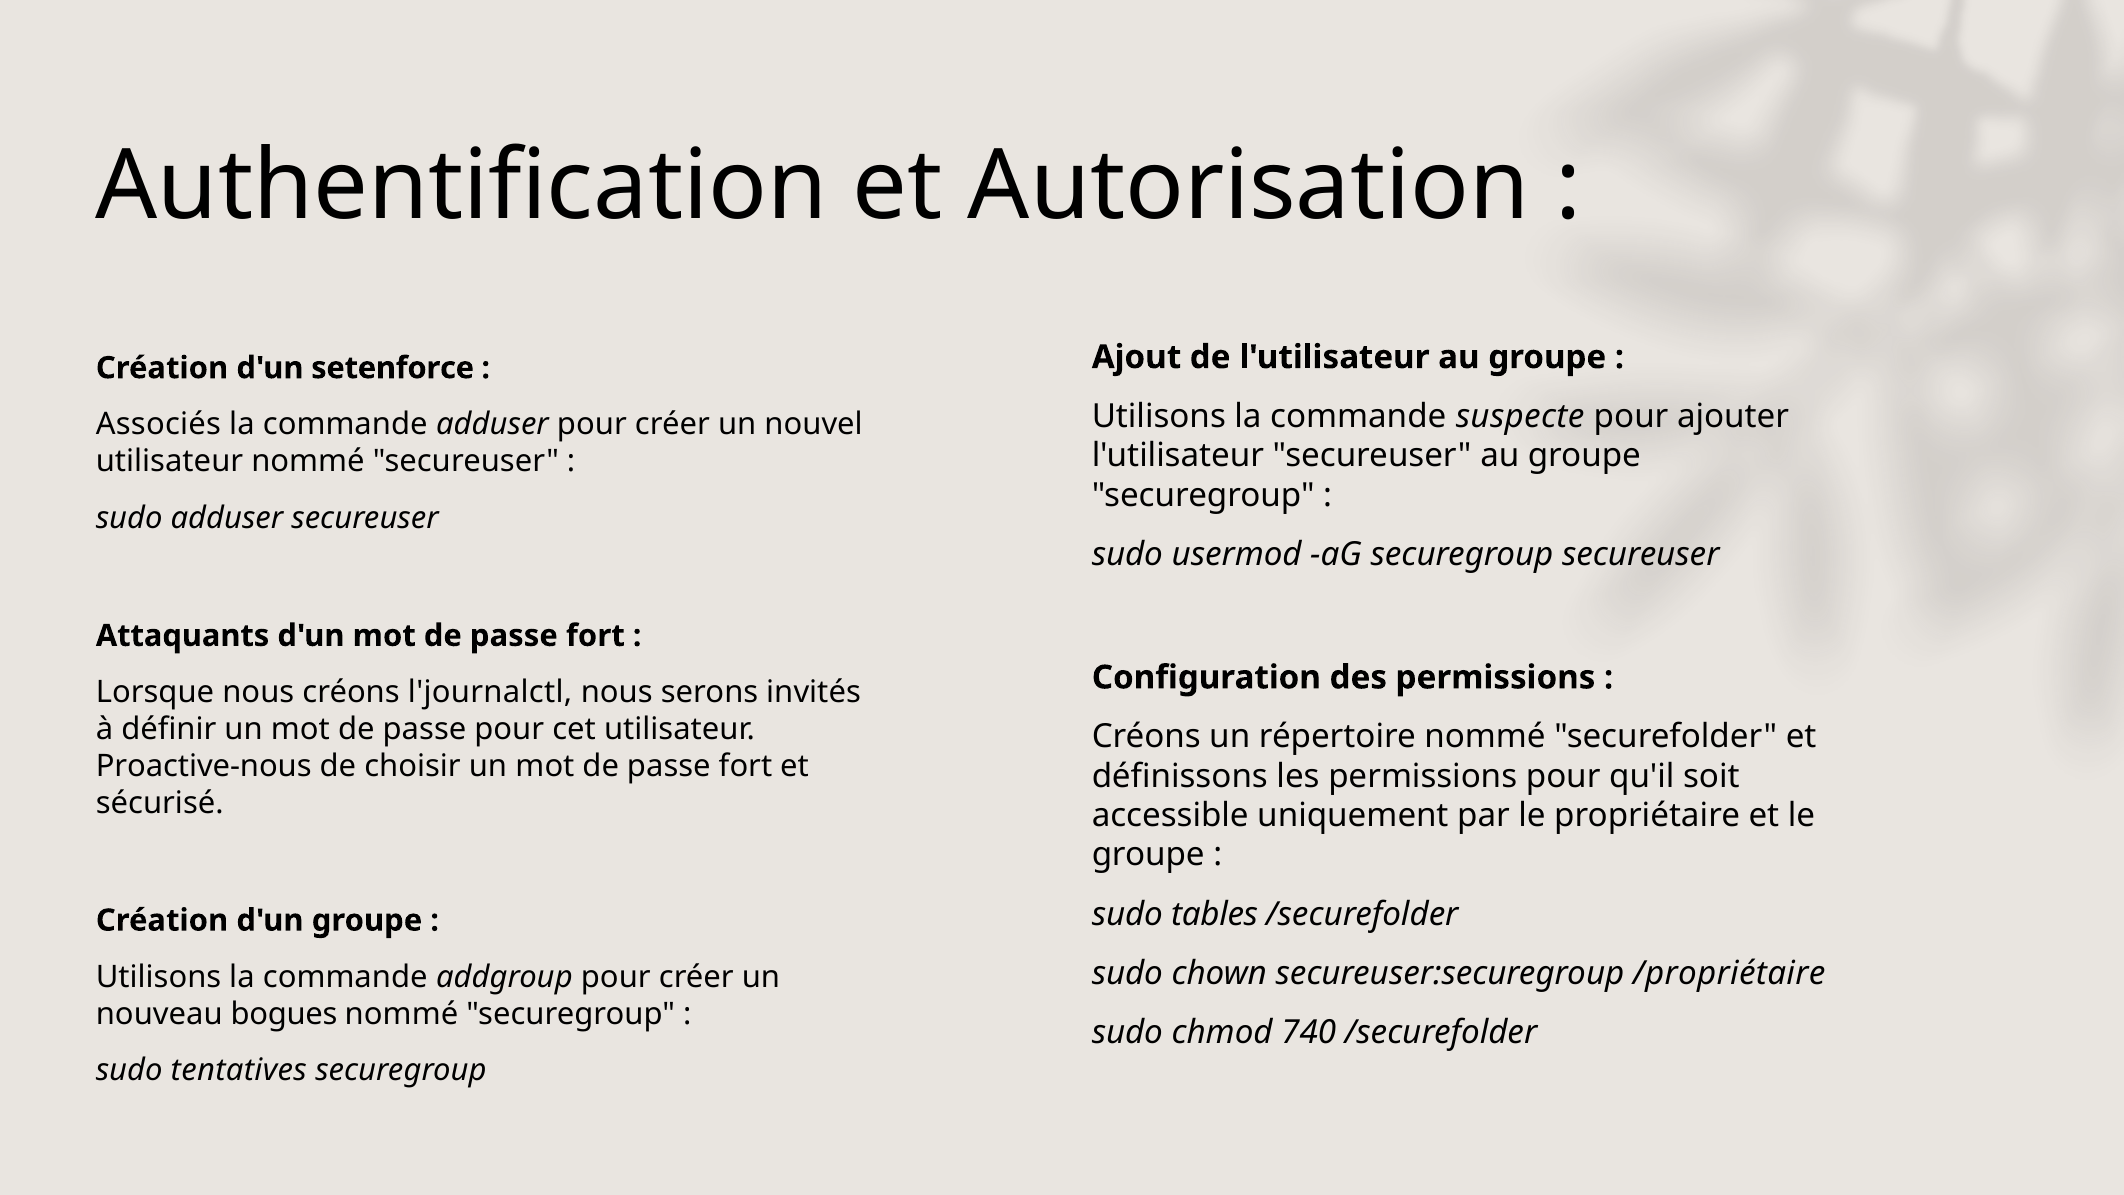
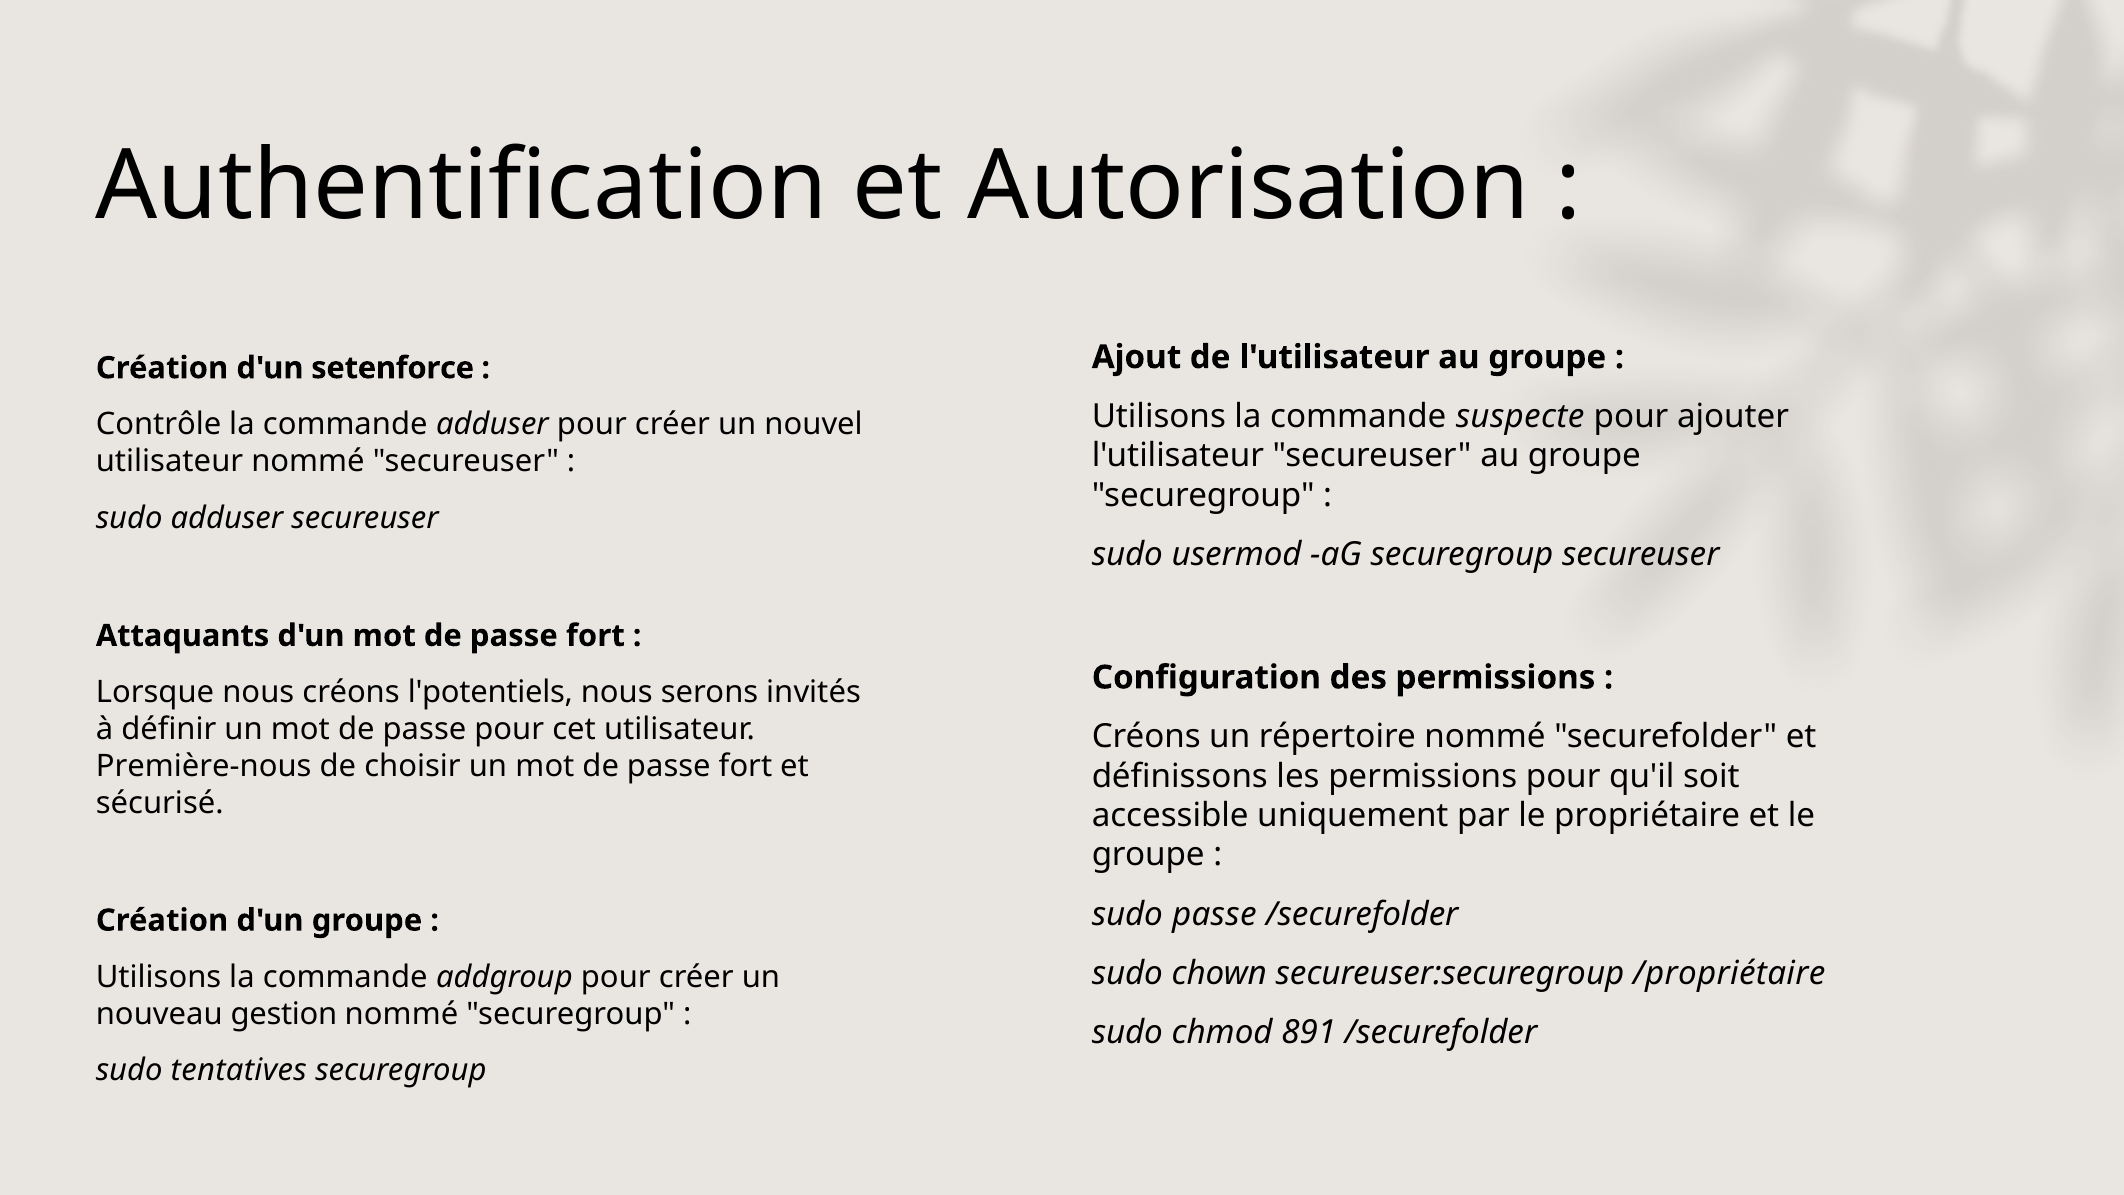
Associés: Associés -> Contrôle
l'journalctl: l'journalctl -> l'potentiels
Proactive-nous: Proactive-nous -> Première-nous
sudo tables: tables -> passe
bogues: bogues -> gestion
740: 740 -> 891
